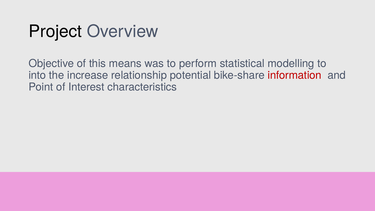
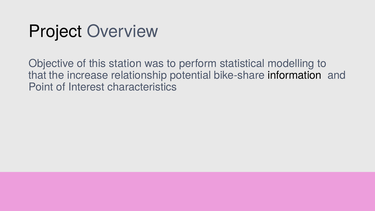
means: means -> station
into: into -> that
information colour: red -> black
